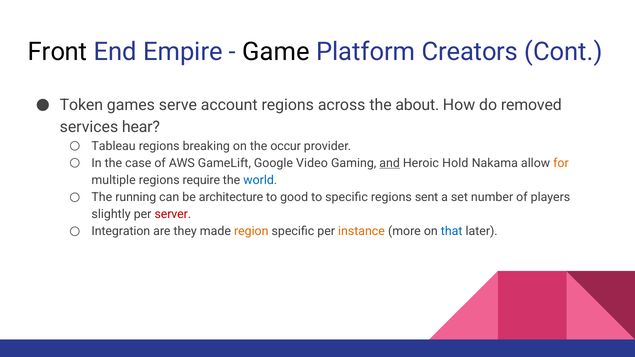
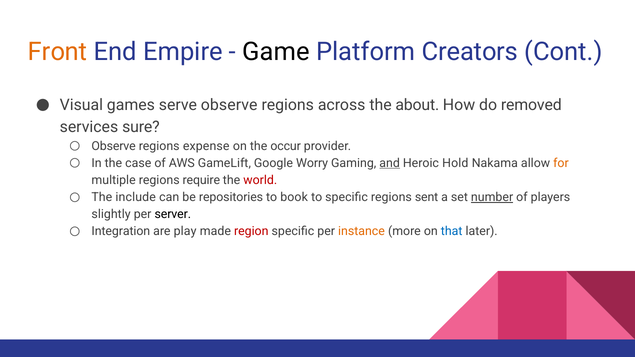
Front colour: black -> orange
Token: Token -> Visual
serve account: account -> observe
hear: hear -> sure
Tableau at (114, 146): Tableau -> Observe
breaking: breaking -> expense
Video: Video -> Worry
world colour: blue -> red
running: running -> include
architecture: architecture -> repositories
good: good -> book
number underline: none -> present
server colour: red -> black
they: they -> play
region colour: orange -> red
